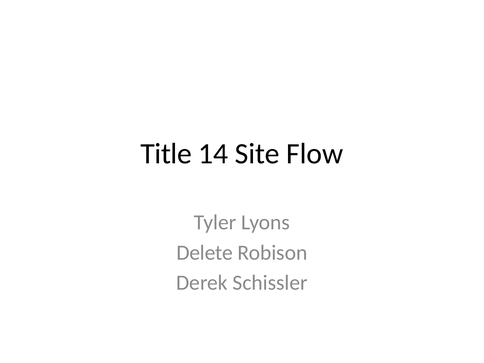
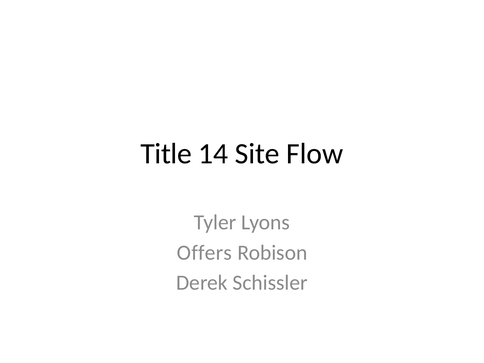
Delete: Delete -> Offers
